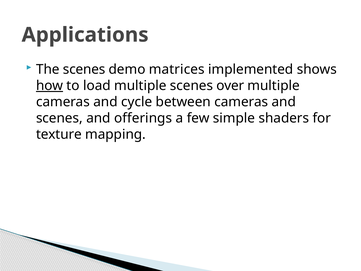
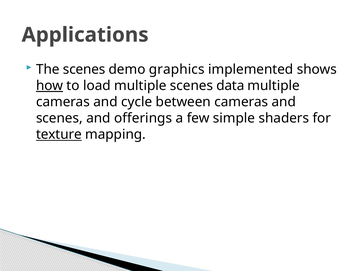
matrices: matrices -> graphics
over: over -> data
texture underline: none -> present
